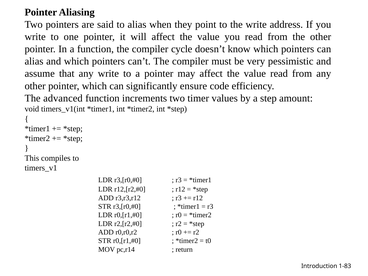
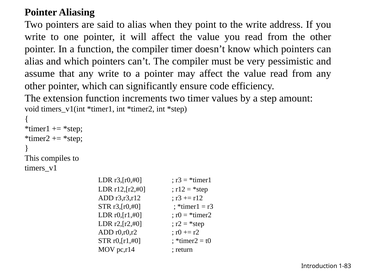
compiler cycle: cycle -> timer
advanced: advanced -> extension
